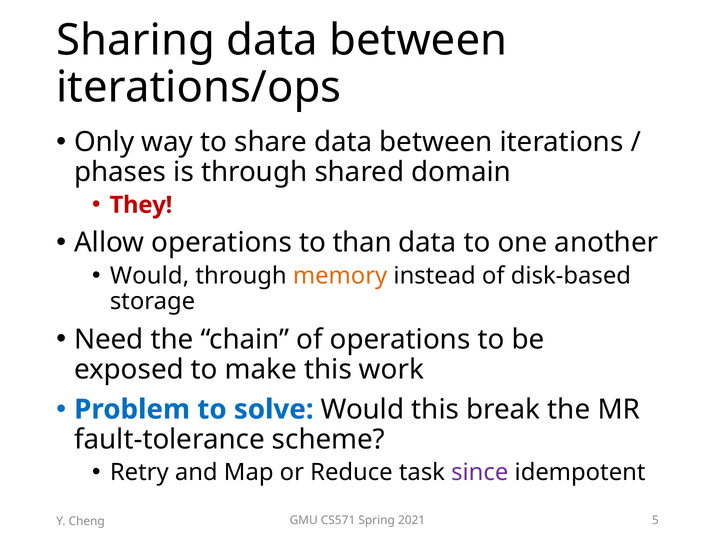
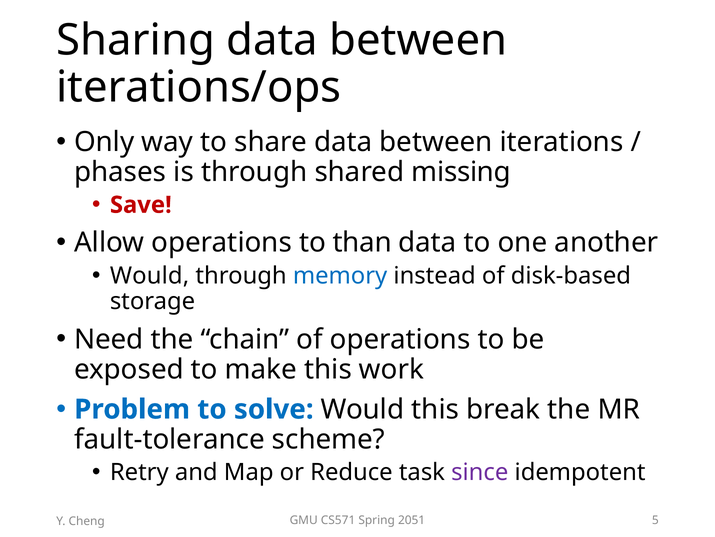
domain: domain -> missing
They: They -> Save
memory colour: orange -> blue
2021: 2021 -> 2051
